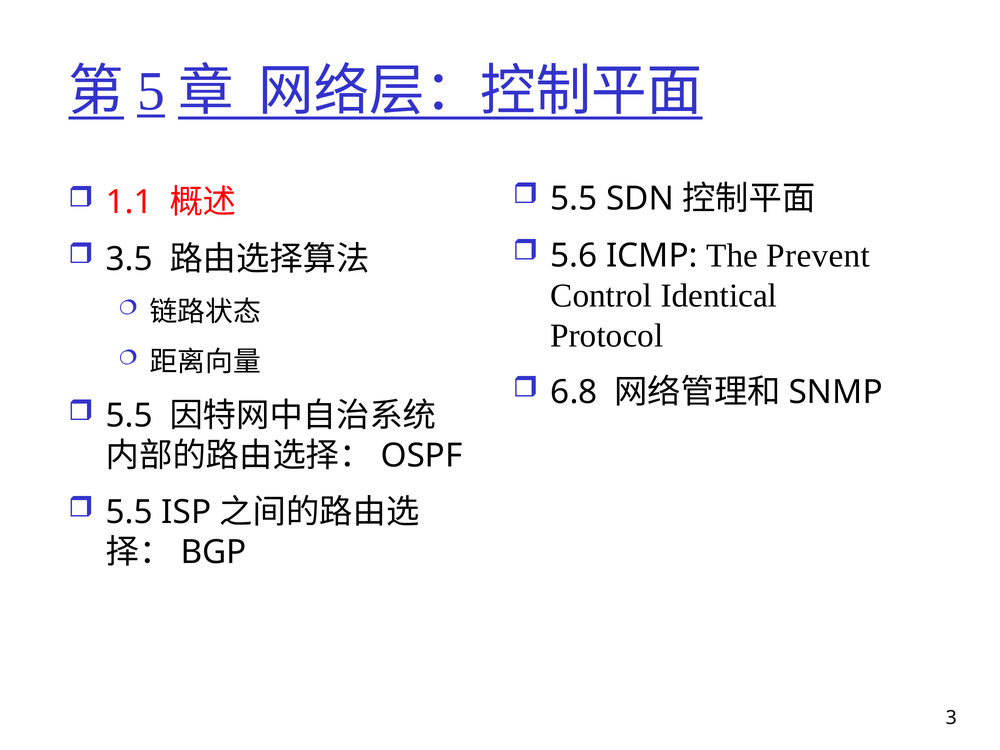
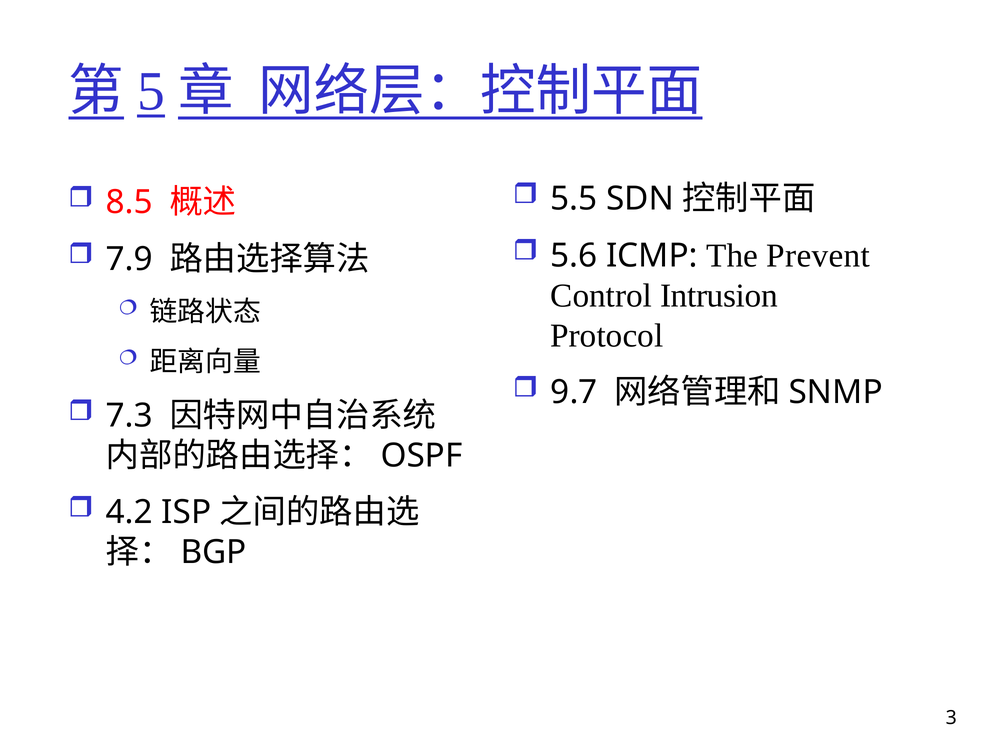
1.1: 1.1 -> 8.5
3.5: 3.5 -> 7.9
Identical: Identical -> Intrusion
6.8: 6.8 -> 9.7
5.5 at (129, 416): 5.5 -> 7.3
5.5 at (129, 512): 5.5 -> 4.2
